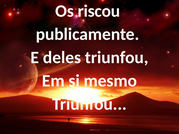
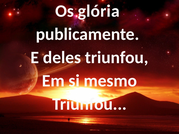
riscou: riscou -> glória
